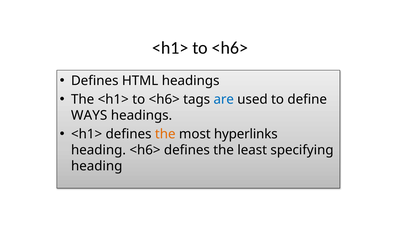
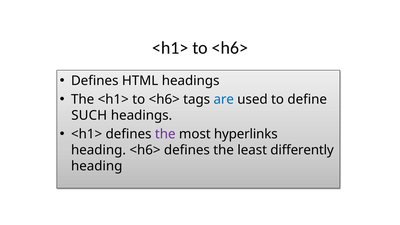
WAYS: WAYS -> SUCH
the at (165, 134) colour: orange -> purple
specifying: specifying -> differently
